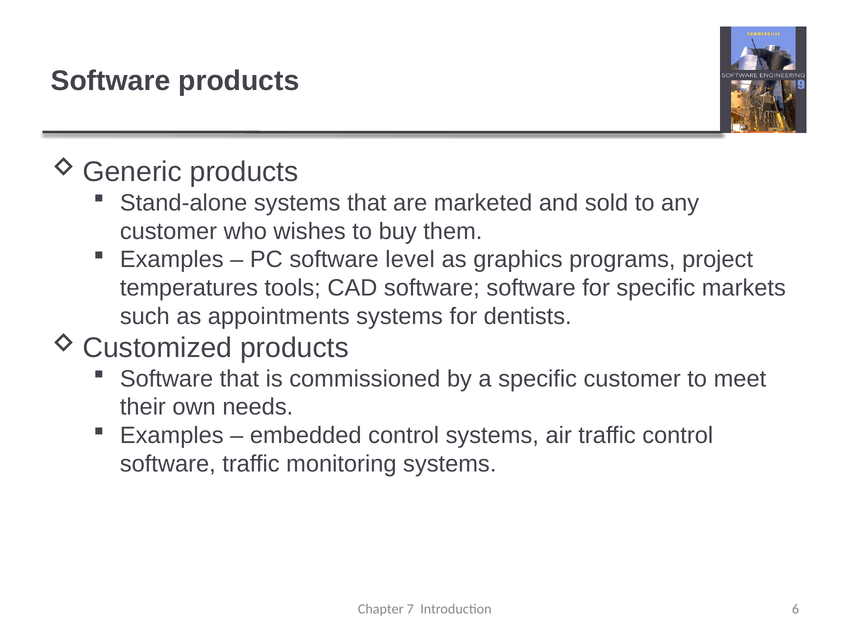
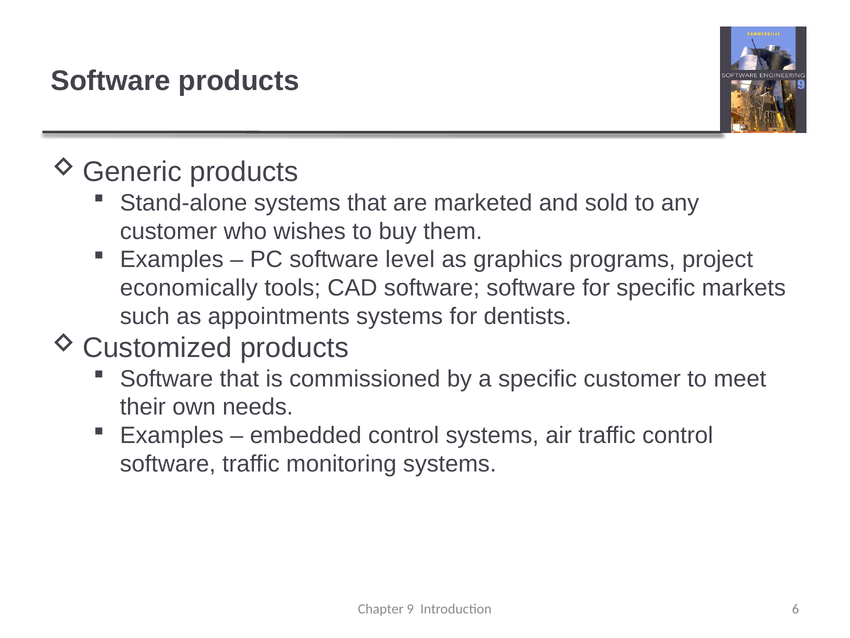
temperatures: temperatures -> economically
7: 7 -> 9
